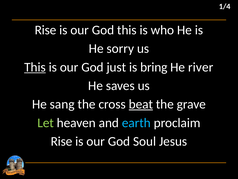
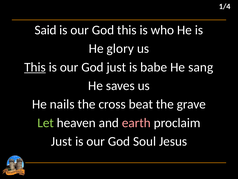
Rise at (46, 30): Rise -> Said
sorry: sorry -> glory
bring: bring -> babe
river: river -> sang
sang: sang -> nails
beat underline: present -> none
earth colour: light blue -> pink
Rise at (62, 141): Rise -> Just
